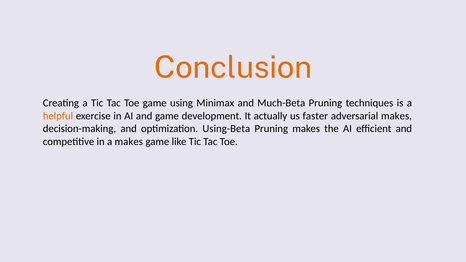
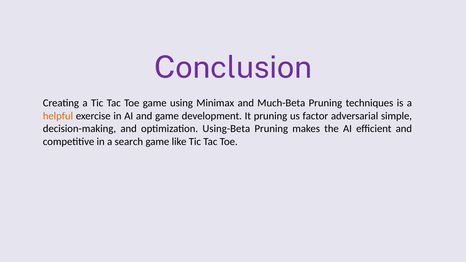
Conclusion colour: orange -> purple
It actually: actually -> pruning
faster: faster -> factor
adversarial makes: makes -> simple
a makes: makes -> search
